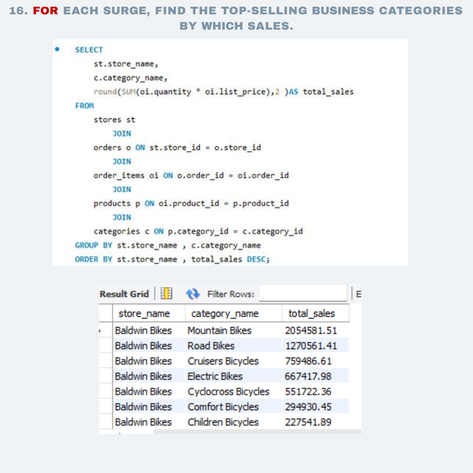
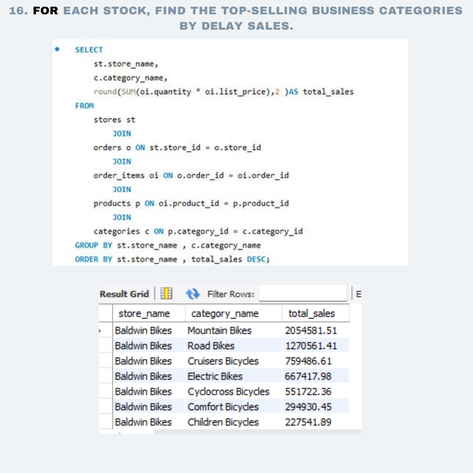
FOR colour: red -> black
SURGE: SURGE -> STOCK
WHICH: WHICH -> DELAY
